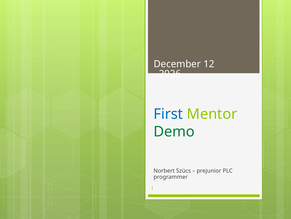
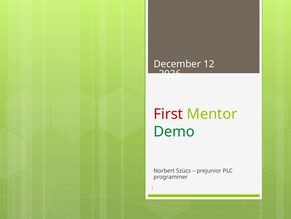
First colour: blue -> red
